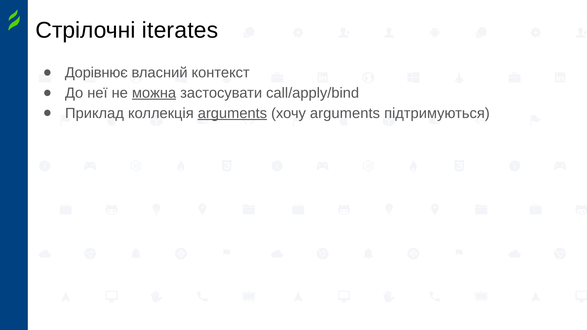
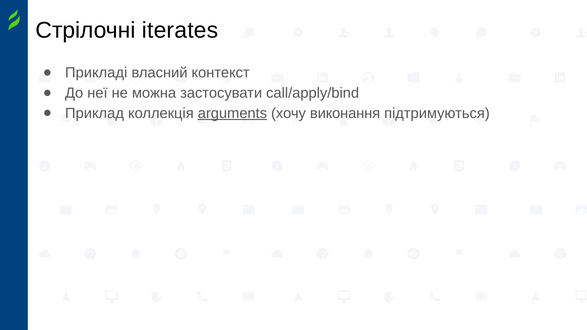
Дорівнює: Дорівнює -> Прикладі
можна underline: present -> none
хочу arguments: arguments -> виконання
